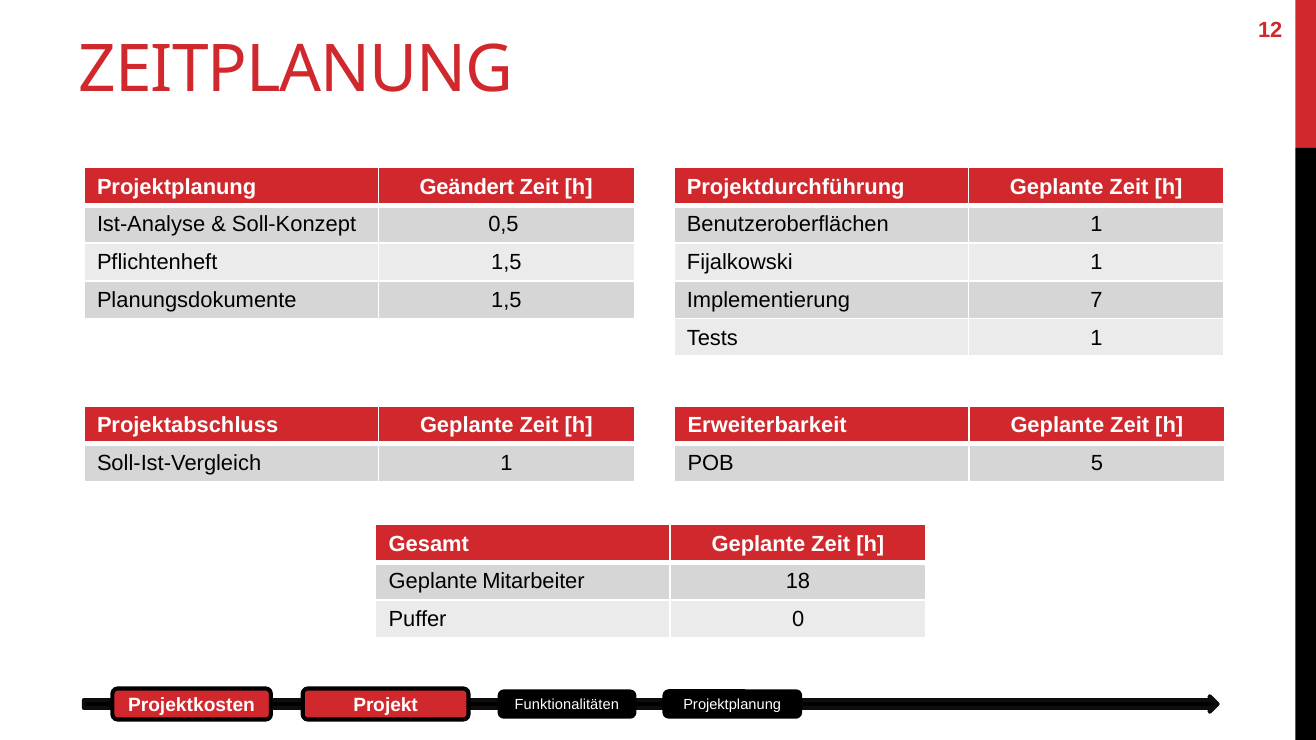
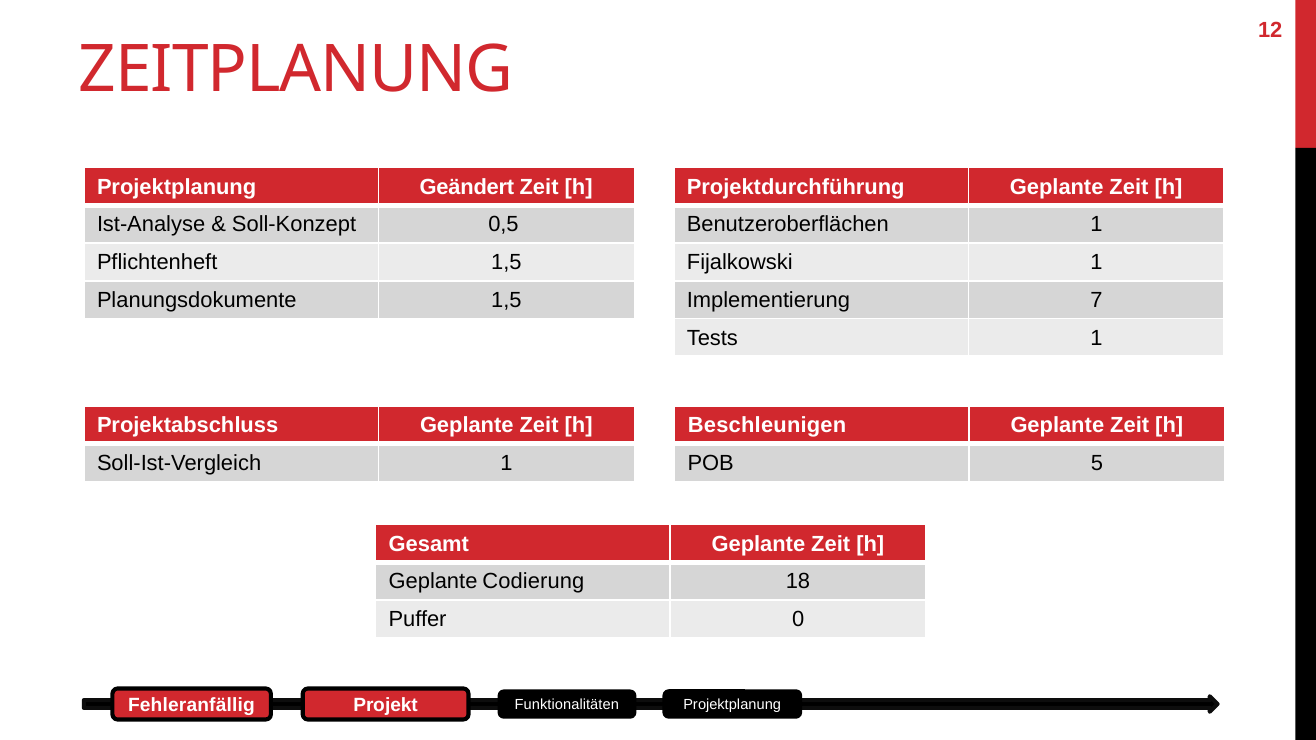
Erweiterbarkeit: Erweiterbarkeit -> Beschleunigen
Mitarbeiter: Mitarbeiter -> Codierung
Projektkosten: Projektkosten -> Fehleranfällig
